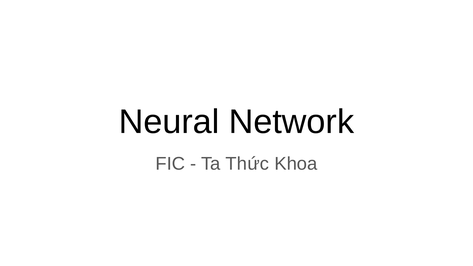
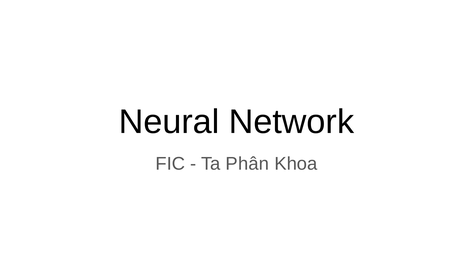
Thức: Thức -> Phân
